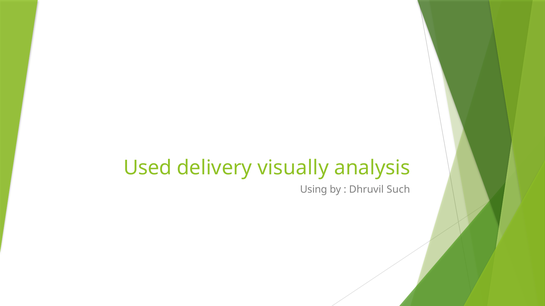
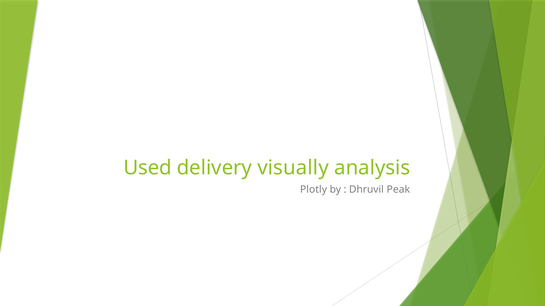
Using: Using -> Plotly
Such: Such -> Peak
